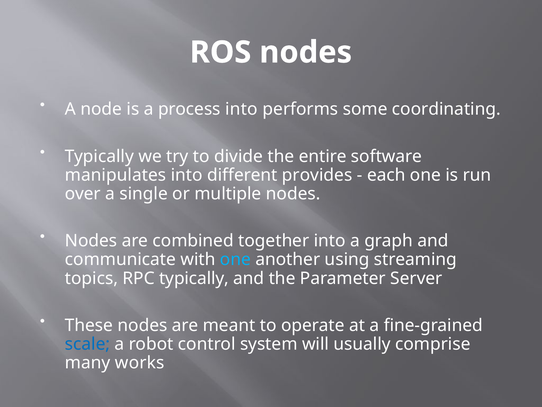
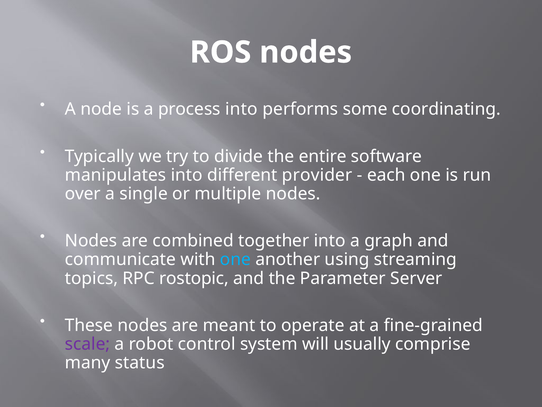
provides: provides -> provider
RPC typically: typically -> rostopic
scale colour: blue -> purple
works: works -> status
